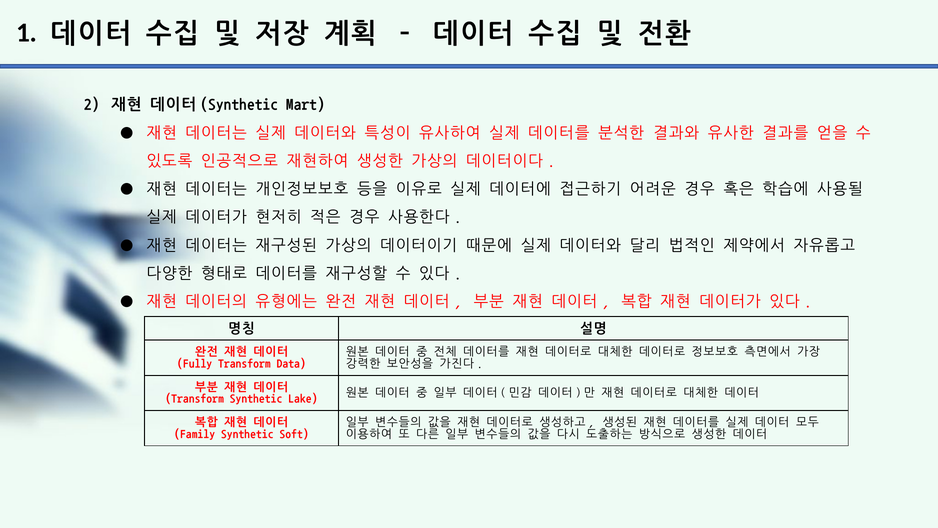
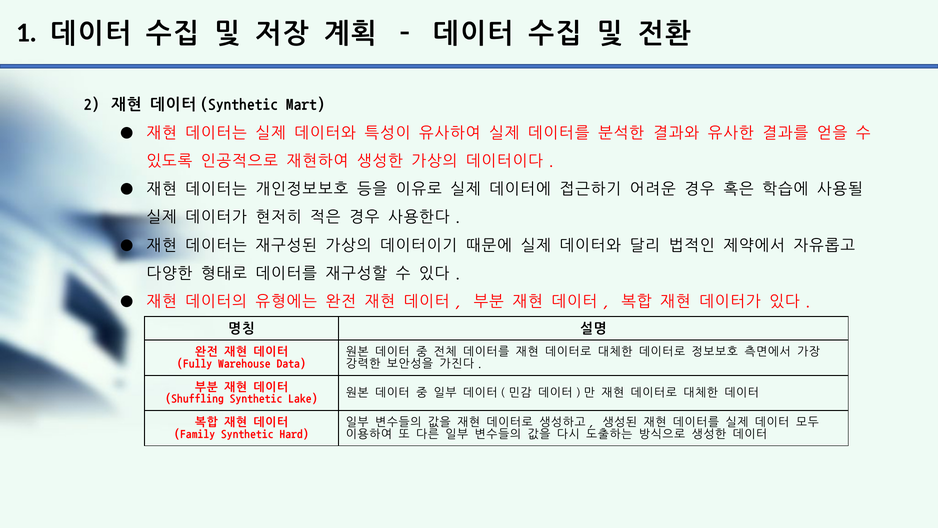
Fully Transform: Transform -> Warehouse
Transform at (195, 398): Transform -> Shuffling
Soft: Soft -> Hard
